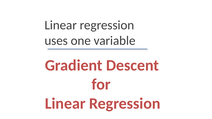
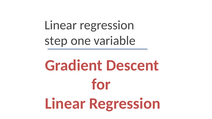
uses: uses -> step
